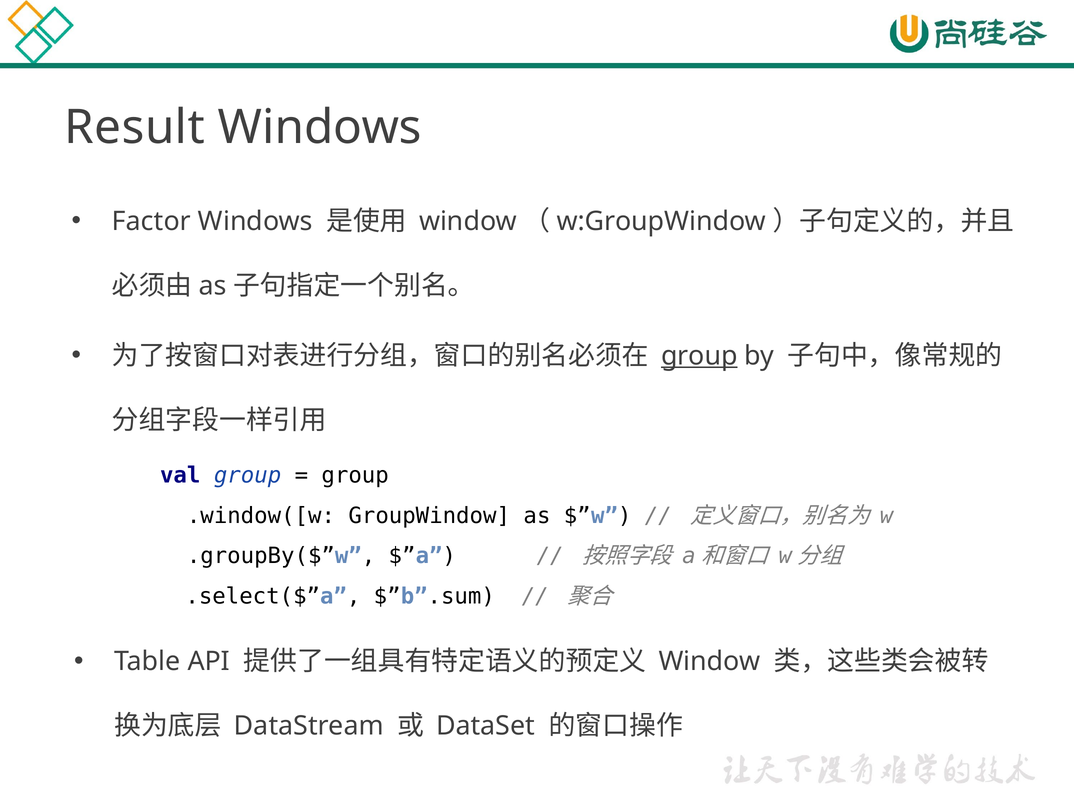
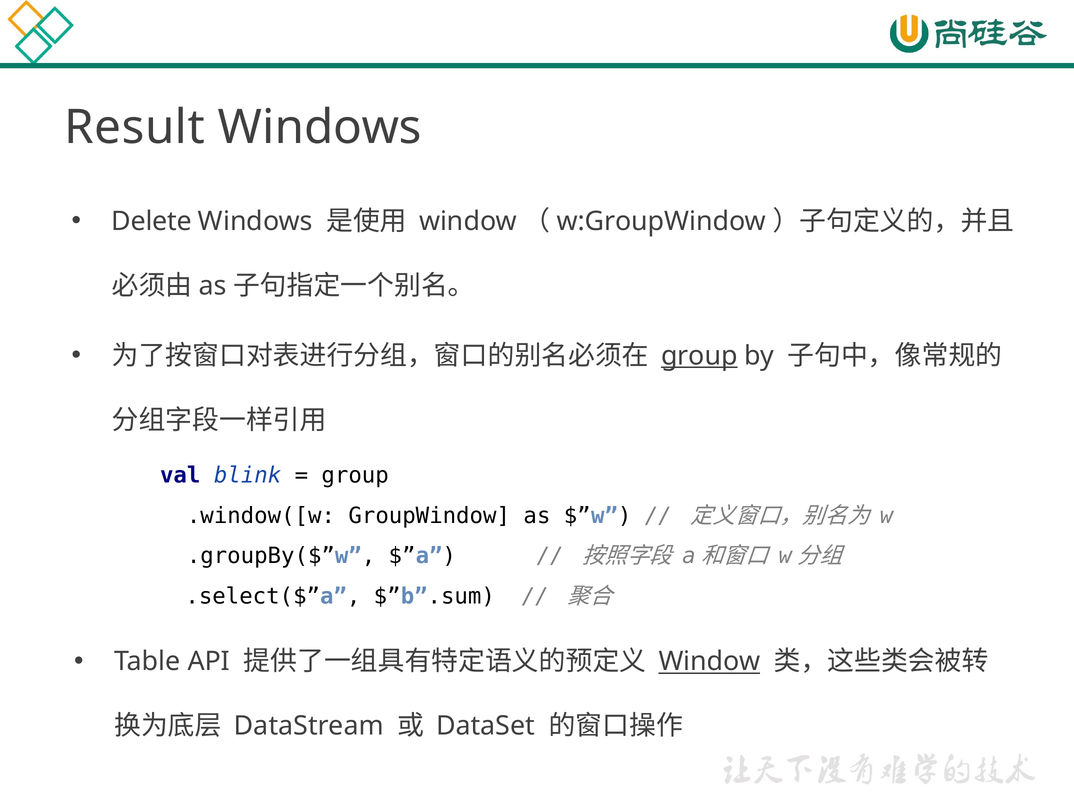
Factor: Factor -> Delete
val group: group -> blink
Window underline: none -> present
